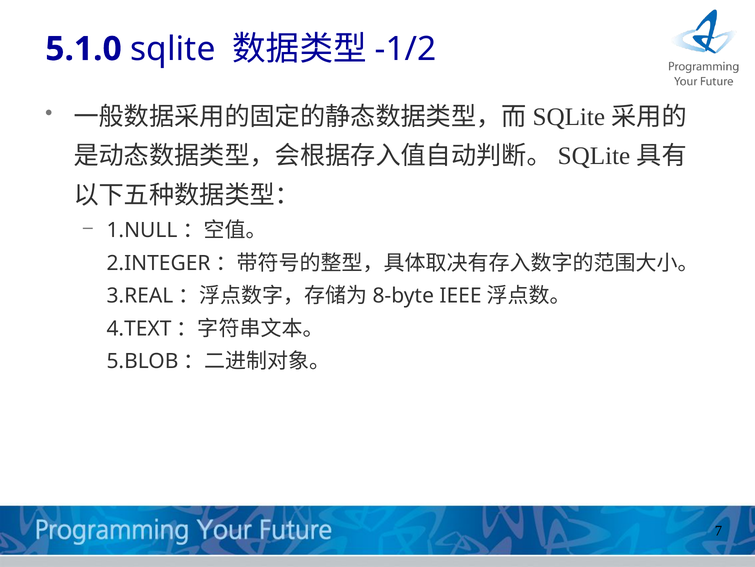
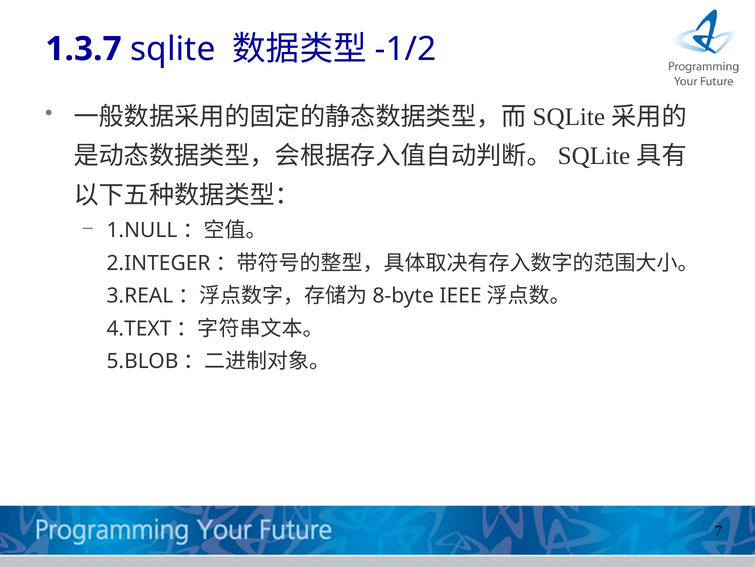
5.1.0: 5.1.0 -> 1.3.7
